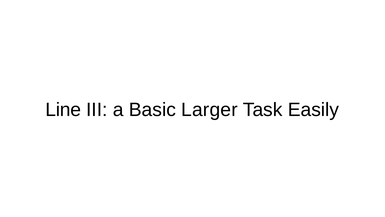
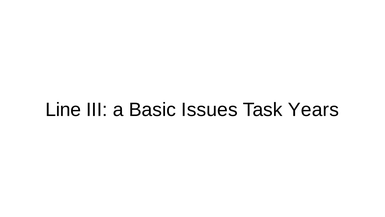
Larger: Larger -> Issues
Easily: Easily -> Years
